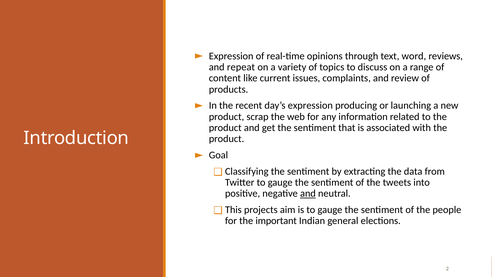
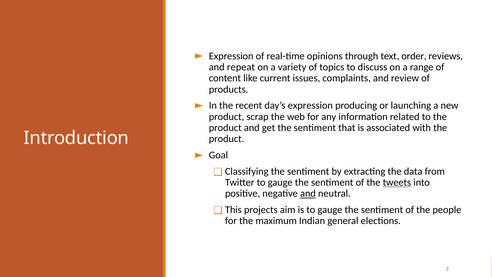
word: word -> order
tweets underline: none -> present
important: important -> maximum
